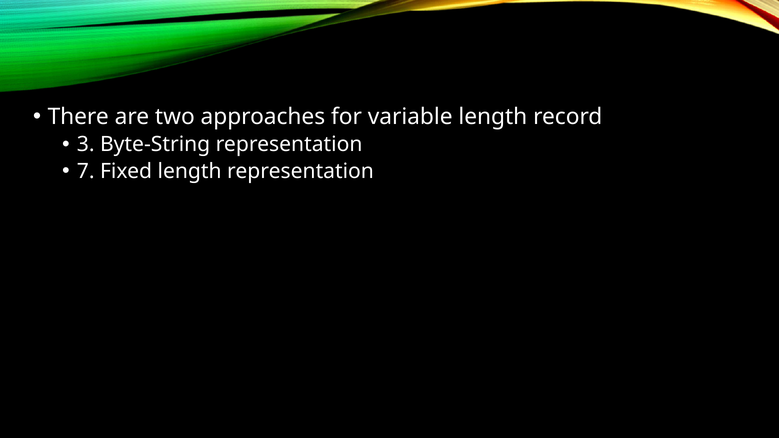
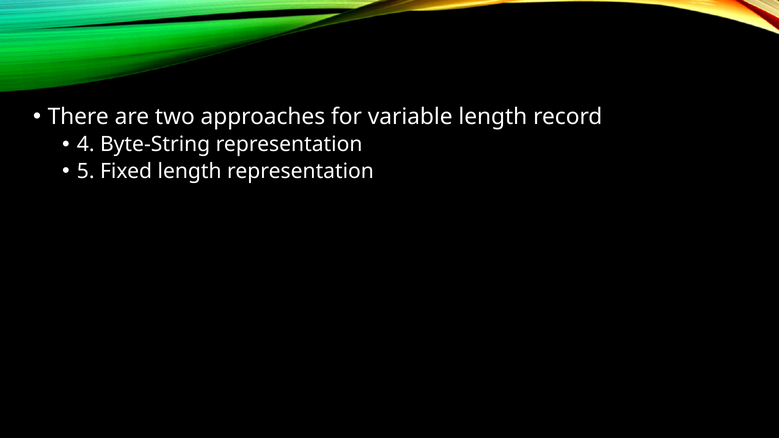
3: 3 -> 4
7: 7 -> 5
